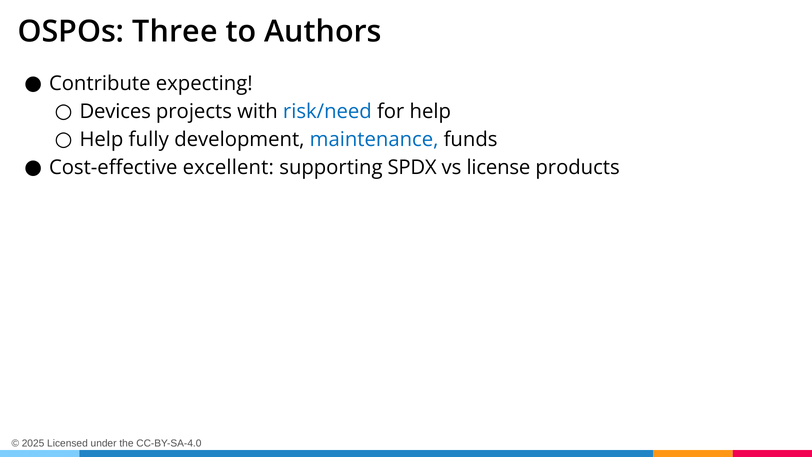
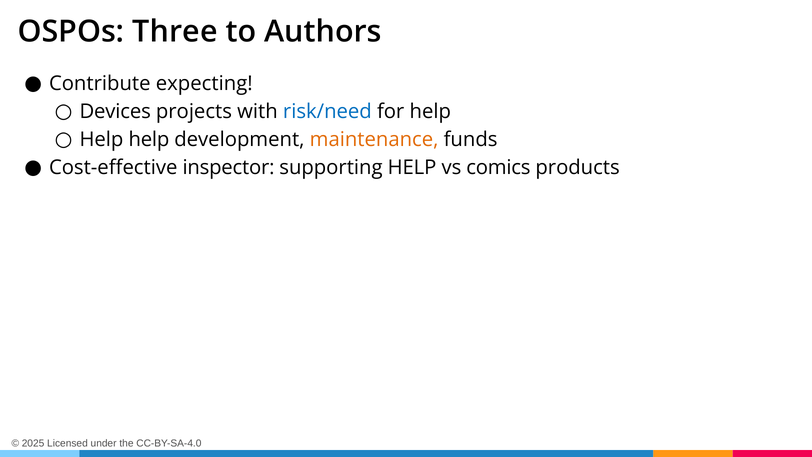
Help fully: fully -> help
maintenance colour: blue -> orange
excellent: excellent -> inspector
supporting SPDX: SPDX -> HELP
license: license -> comics
